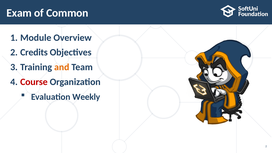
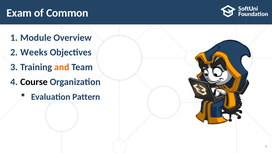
Credits: Credits -> Weeks
Course colour: red -> black
Weekly: Weekly -> Pattern
